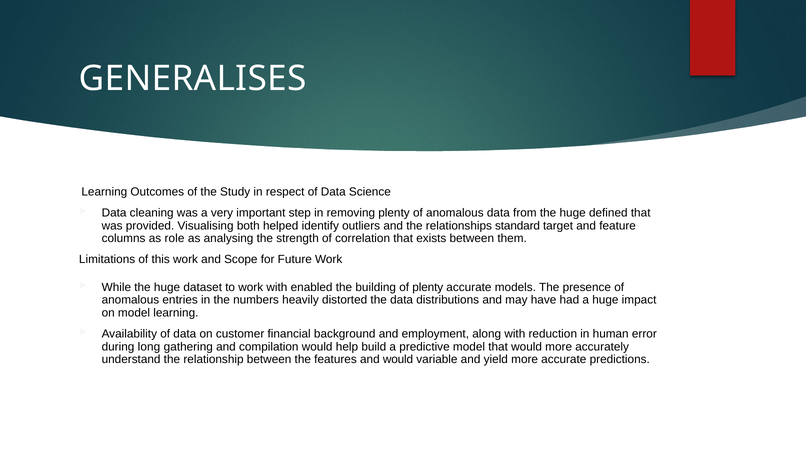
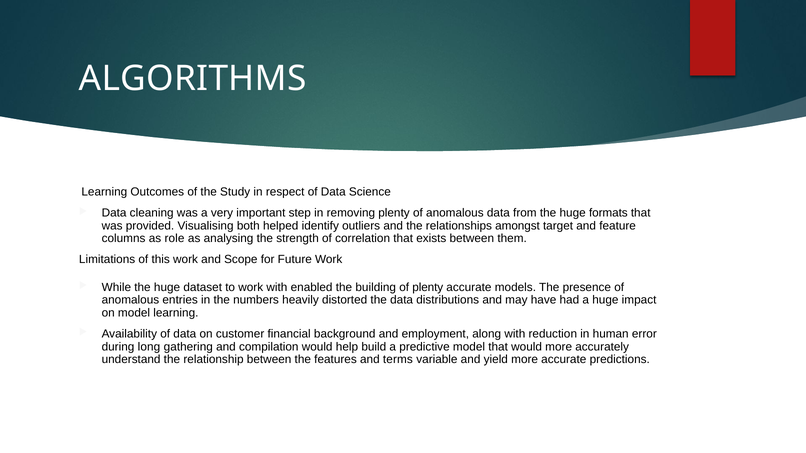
GENERALISES: GENERALISES -> ALGORITHMS
defined: defined -> formats
standard: standard -> amongst
and would: would -> terms
